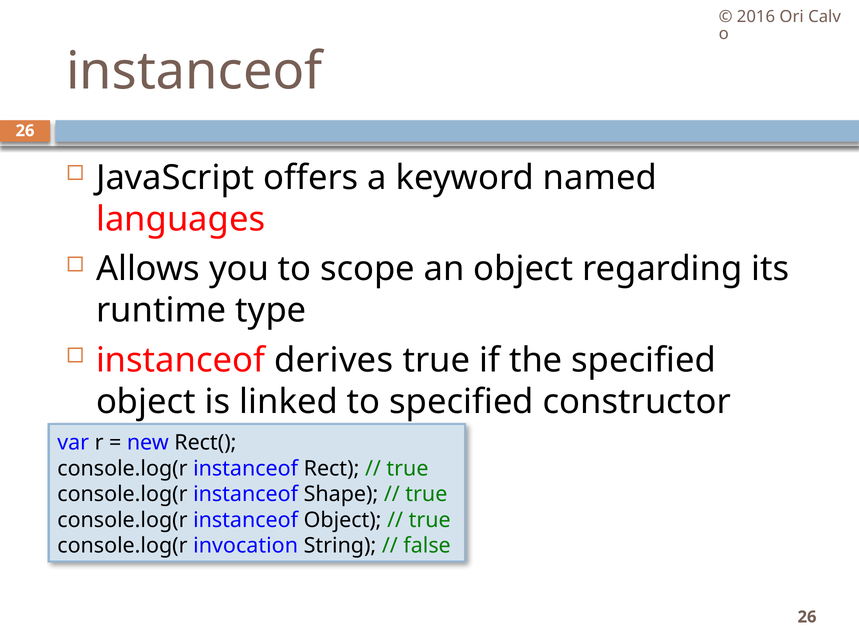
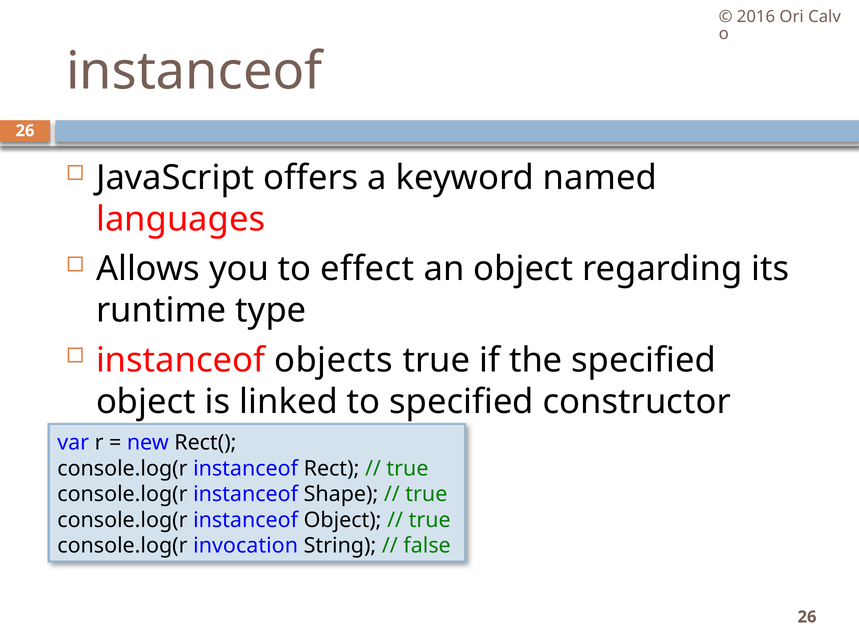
scope: scope -> effect
derives: derives -> objects
